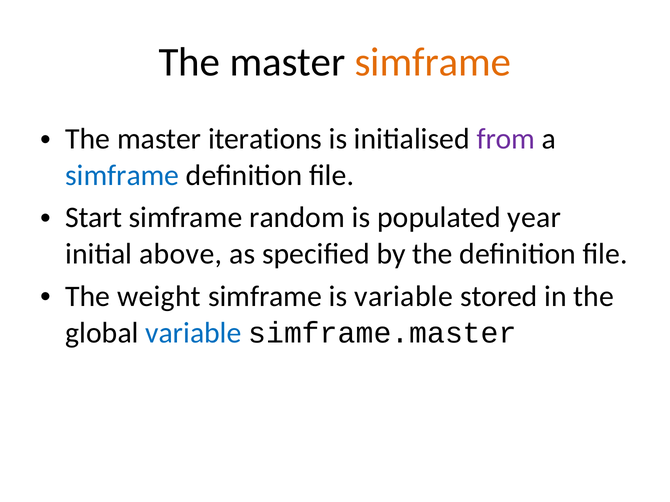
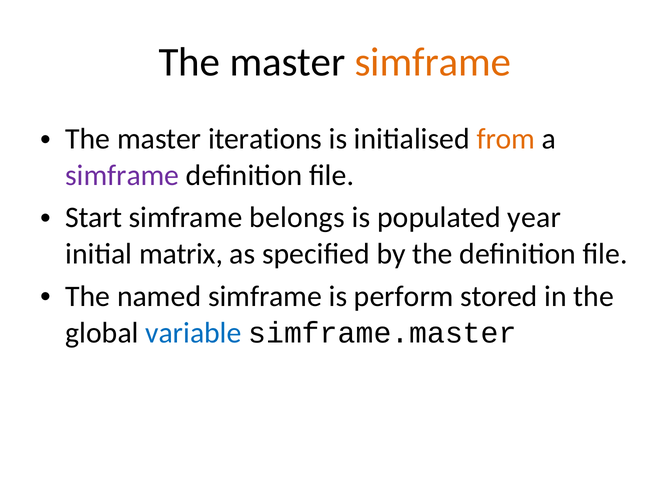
from colour: purple -> orange
simframe at (122, 176) colour: blue -> purple
random: random -> belongs
above: above -> matrix
weight: weight -> named
is variable: variable -> perform
